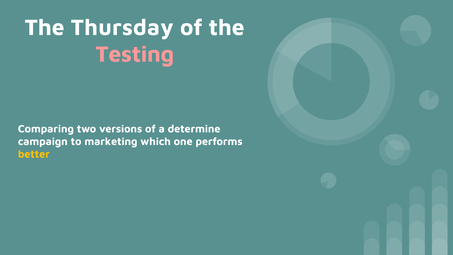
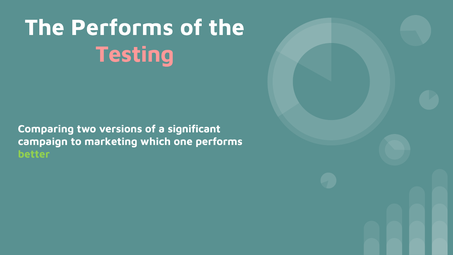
The Thursday: Thursday -> Performs
determine: determine -> significant
better colour: yellow -> light green
